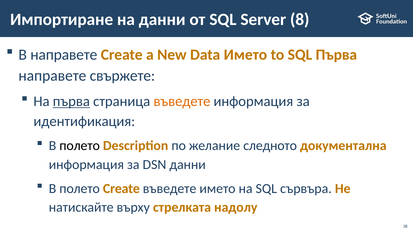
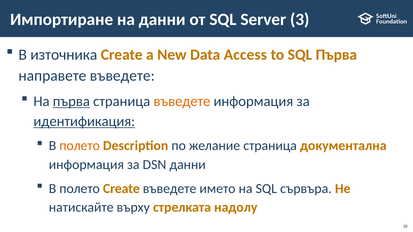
8: 8 -> 3
В направете: направете -> източника
Data Името: Името -> Access
направете свържете: свържете -> въведете
идентификация underline: none -> present
полето at (80, 146) colour: black -> orange
желание следното: следното -> страница
